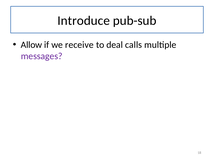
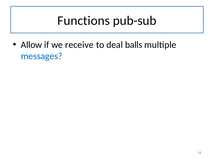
Introduce: Introduce -> Functions
calls: calls -> balls
messages colour: purple -> blue
